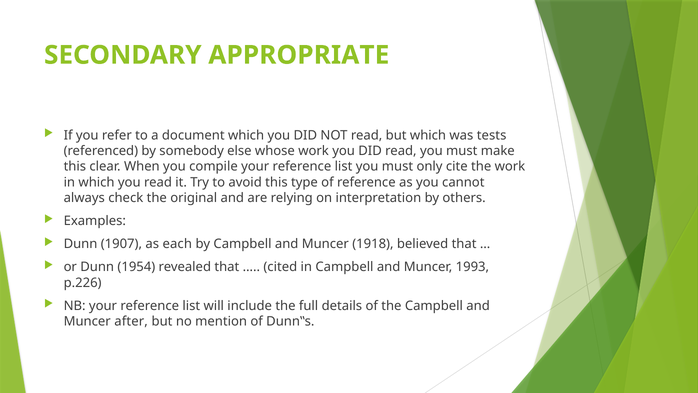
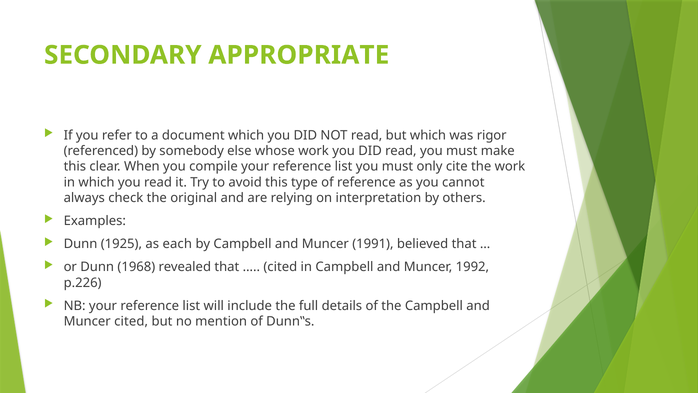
tests: tests -> rigor
1907: 1907 -> 1925
1918: 1918 -> 1991
1954: 1954 -> 1968
1993: 1993 -> 1992
Muncer after: after -> cited
